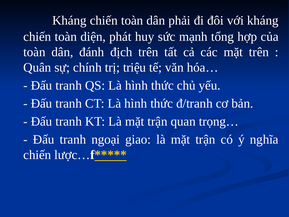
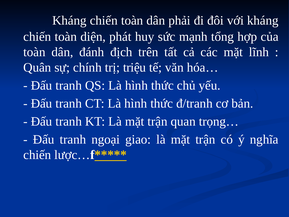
mặt trên: trên -> lĩnh
